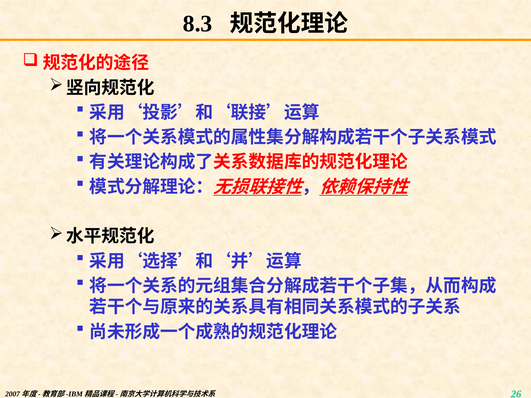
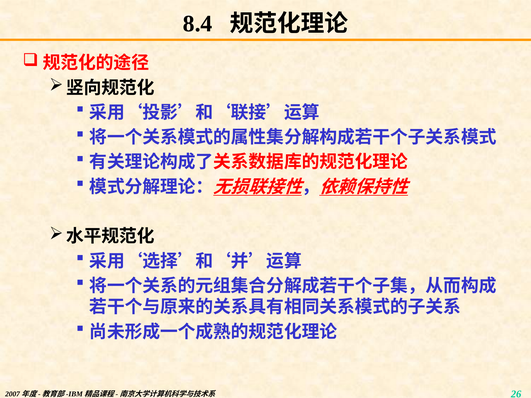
8.3: 8.3 -> 8.4
